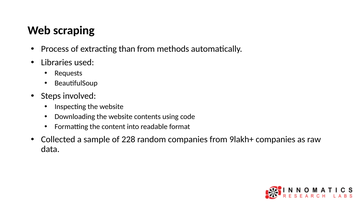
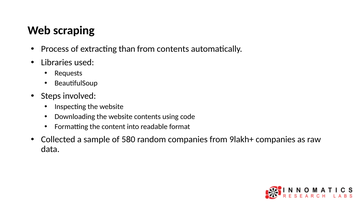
from methods: methods -> contents
228: 228 -> 580
